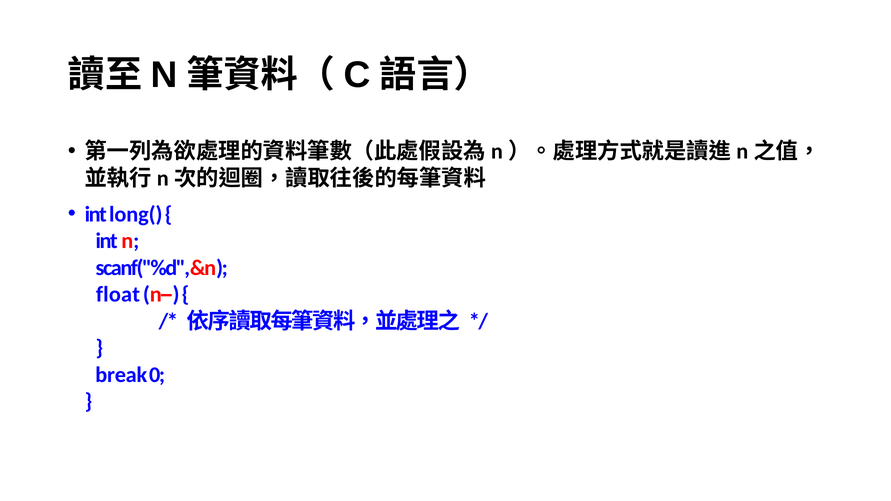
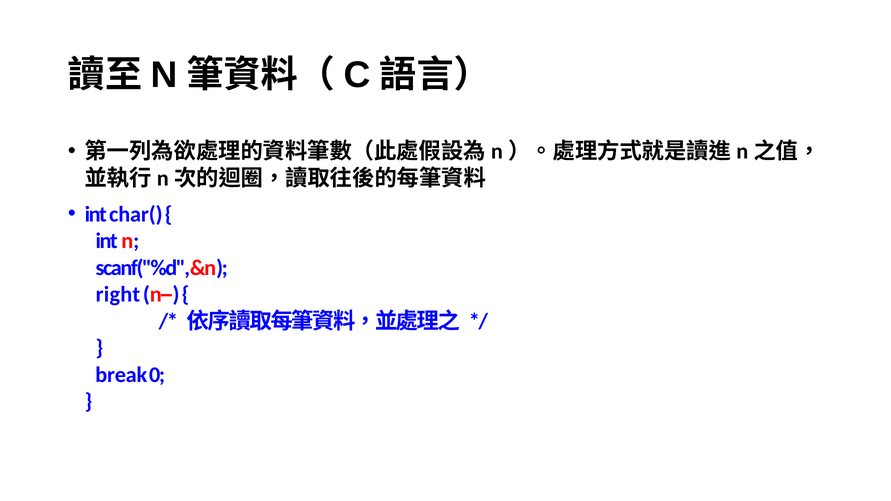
long(: long( -> char(
float: float -> right
